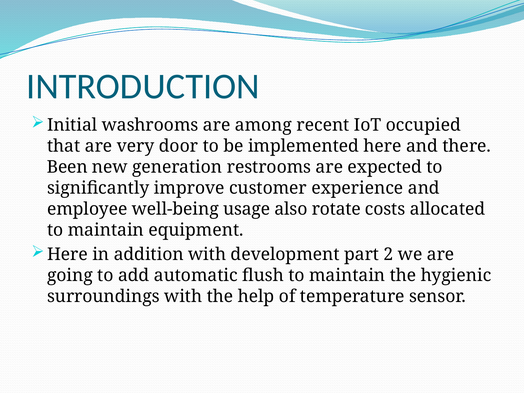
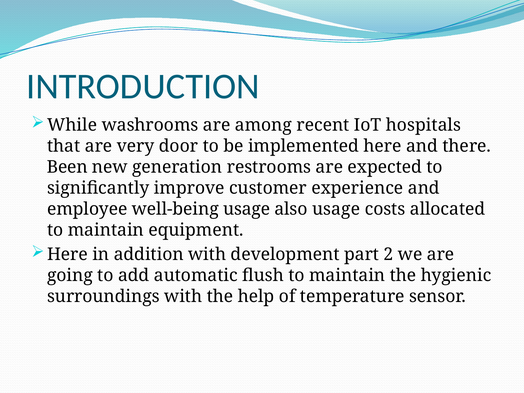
Initial: Initial -> While
occupied: occupied -> hospitals
also rotate: rotate -> usage
